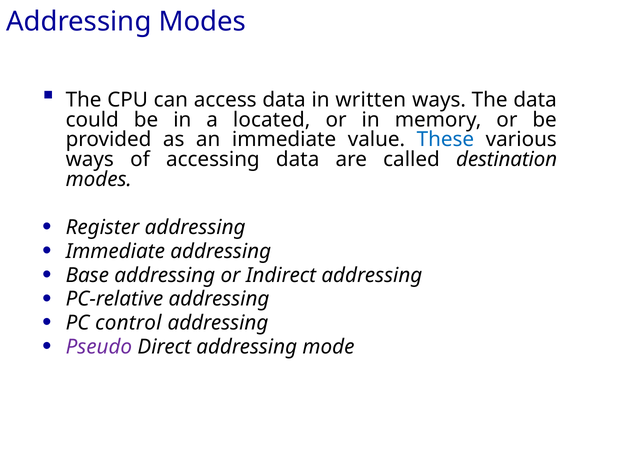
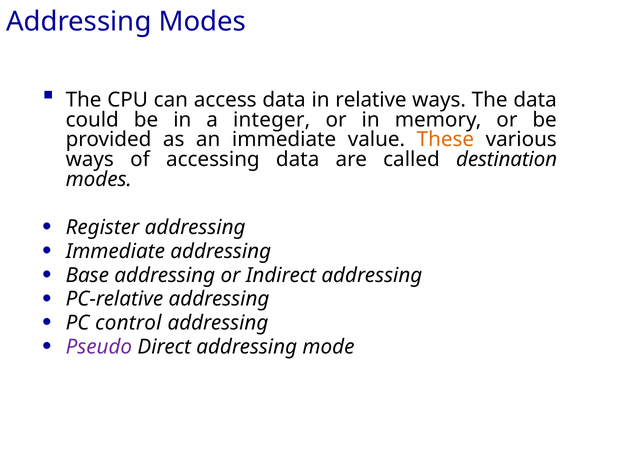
written: written -> relative
located: located -> integer
These colour: blue -> orange
